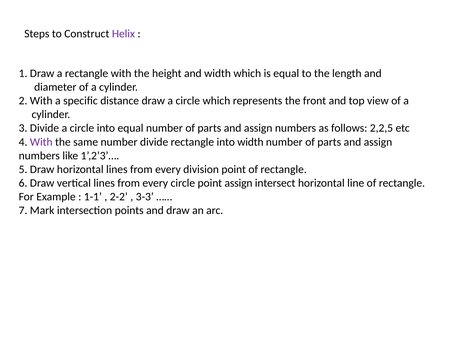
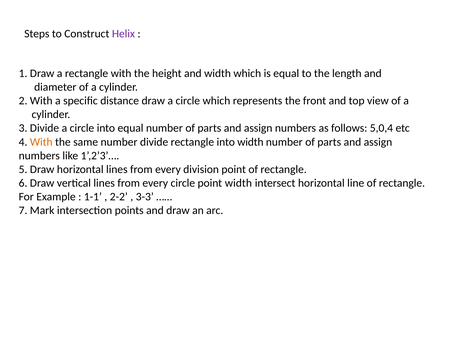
2,2,5: 2,2,5 -> 5,0,4
With at (41, 142) colour: purple -> orange
point assign: assign -> width
